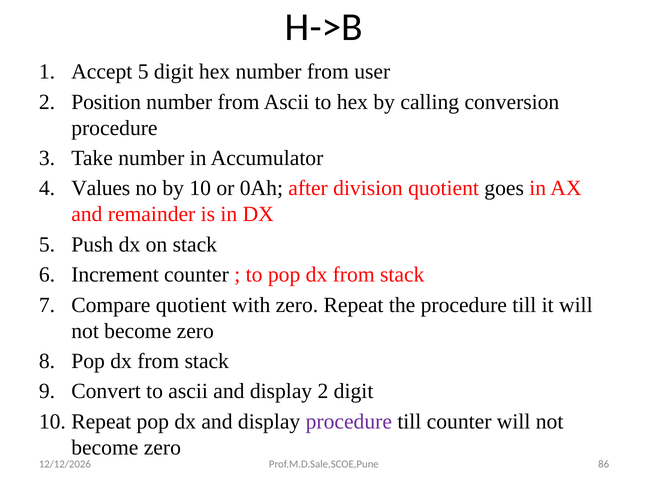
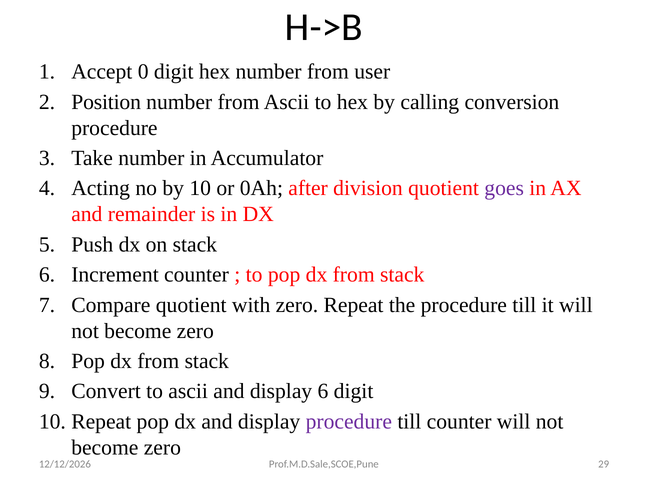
Accept 5: 5 -> 0
Values: Values -> Acting
goes colour: black -> purple
display 2: 2 -> 6
86: 86 -> 29
